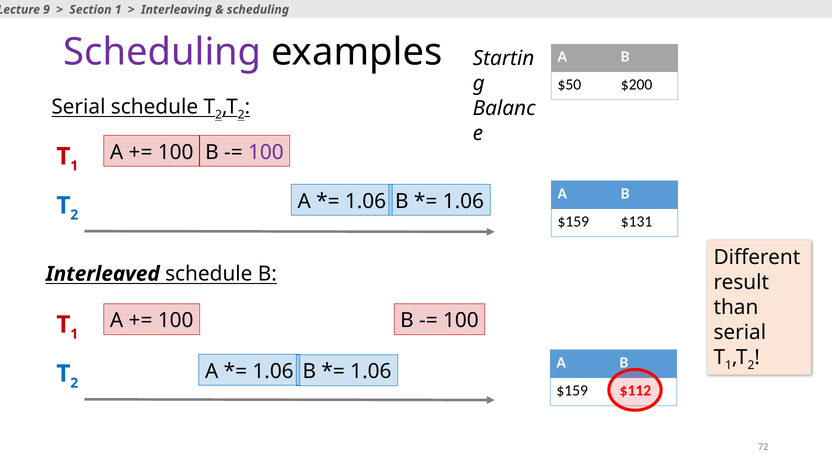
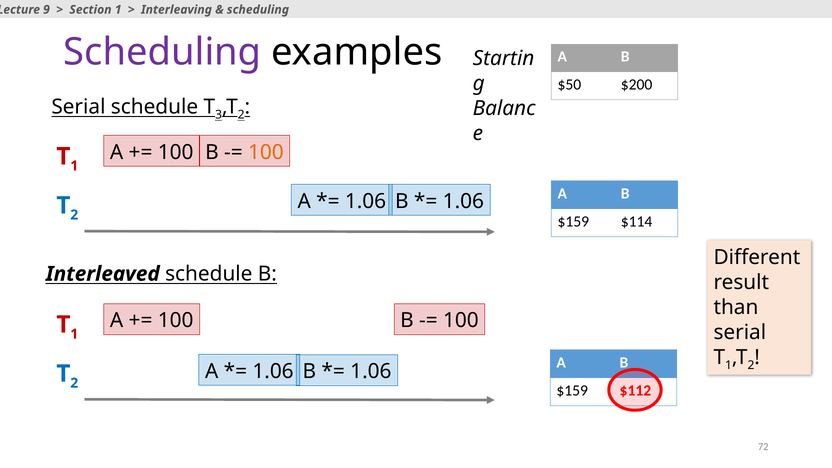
2 at (219, 115): 2 -> 3
100 at (266, 152) colour: purple -> orange
$131: $131 -> $114
